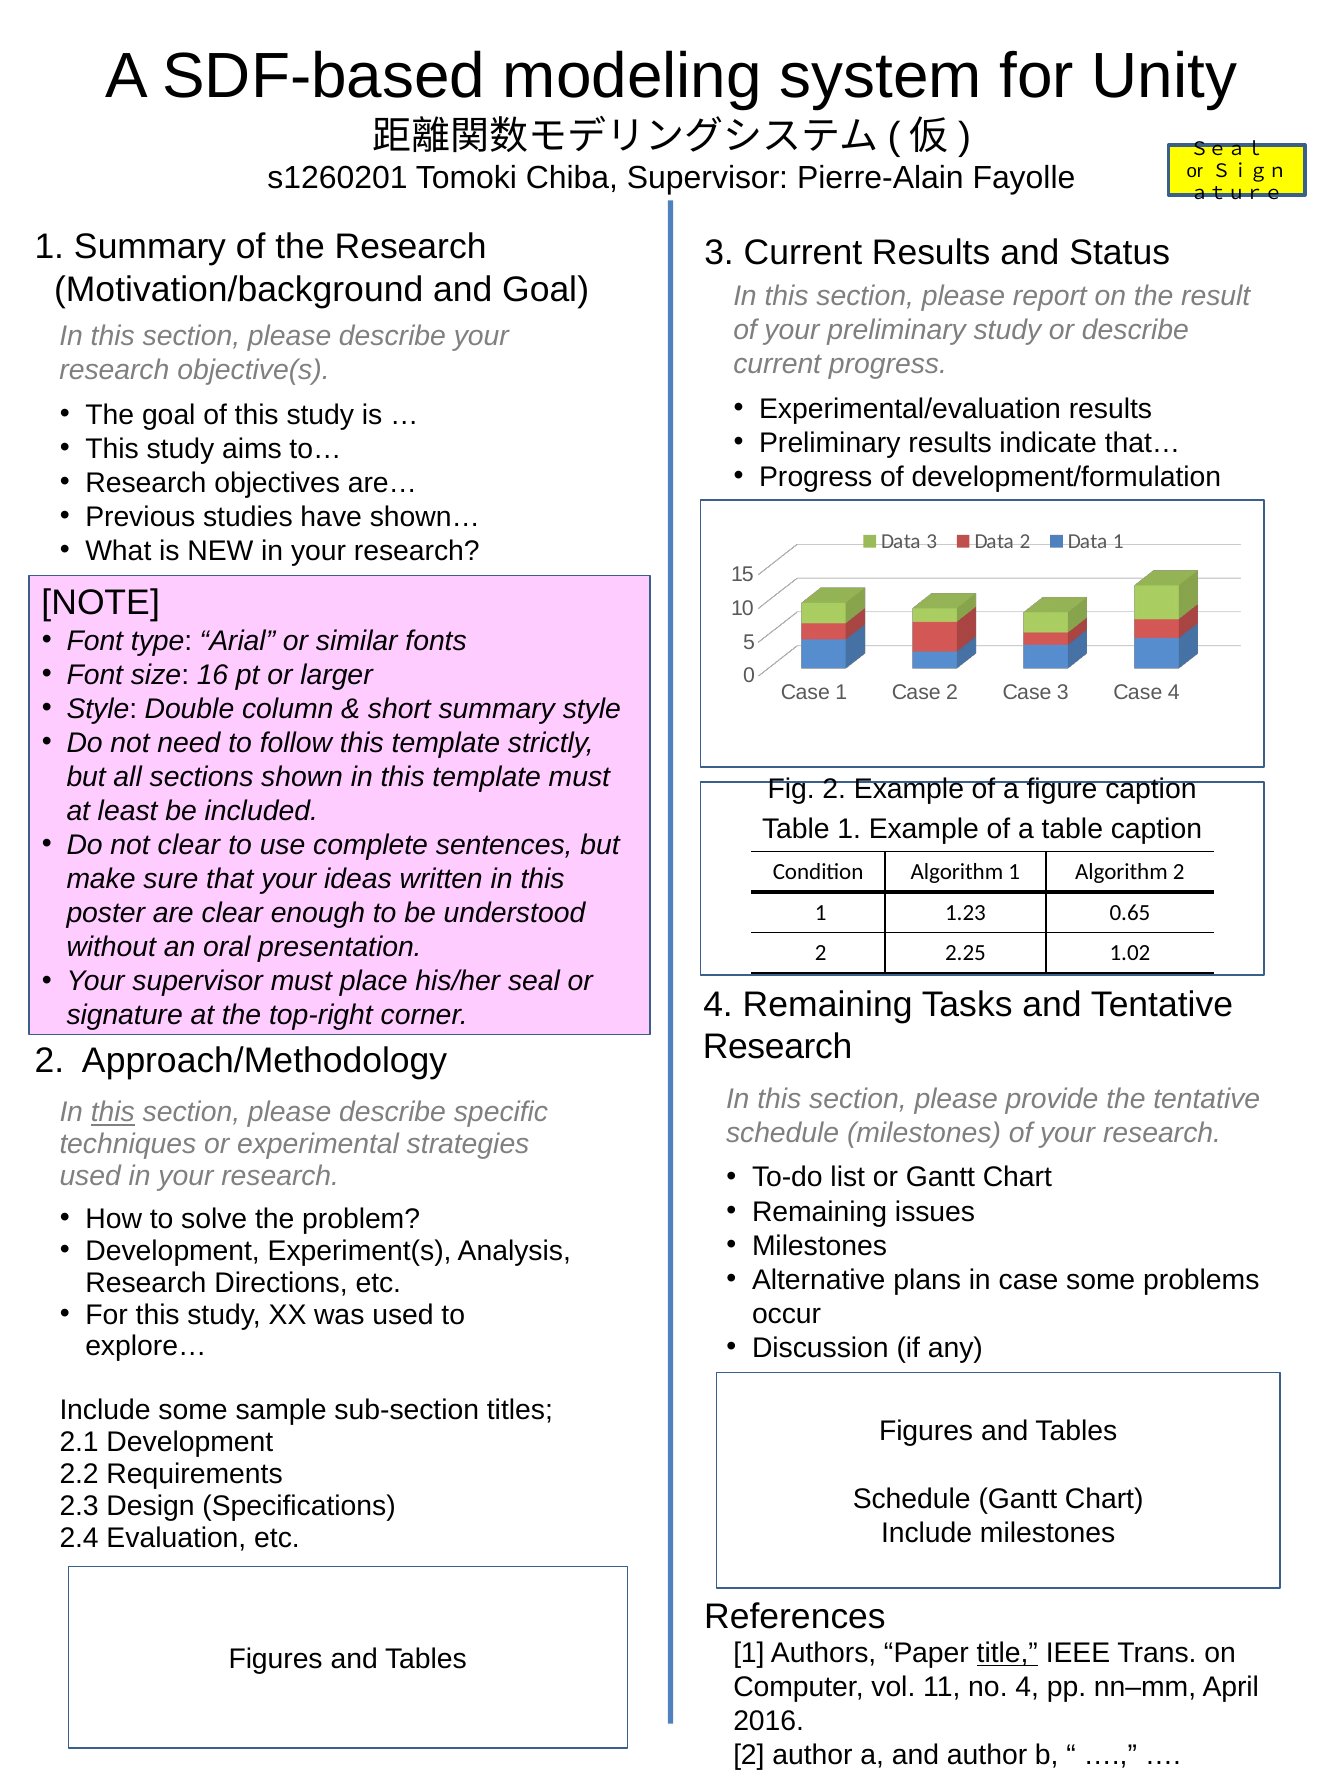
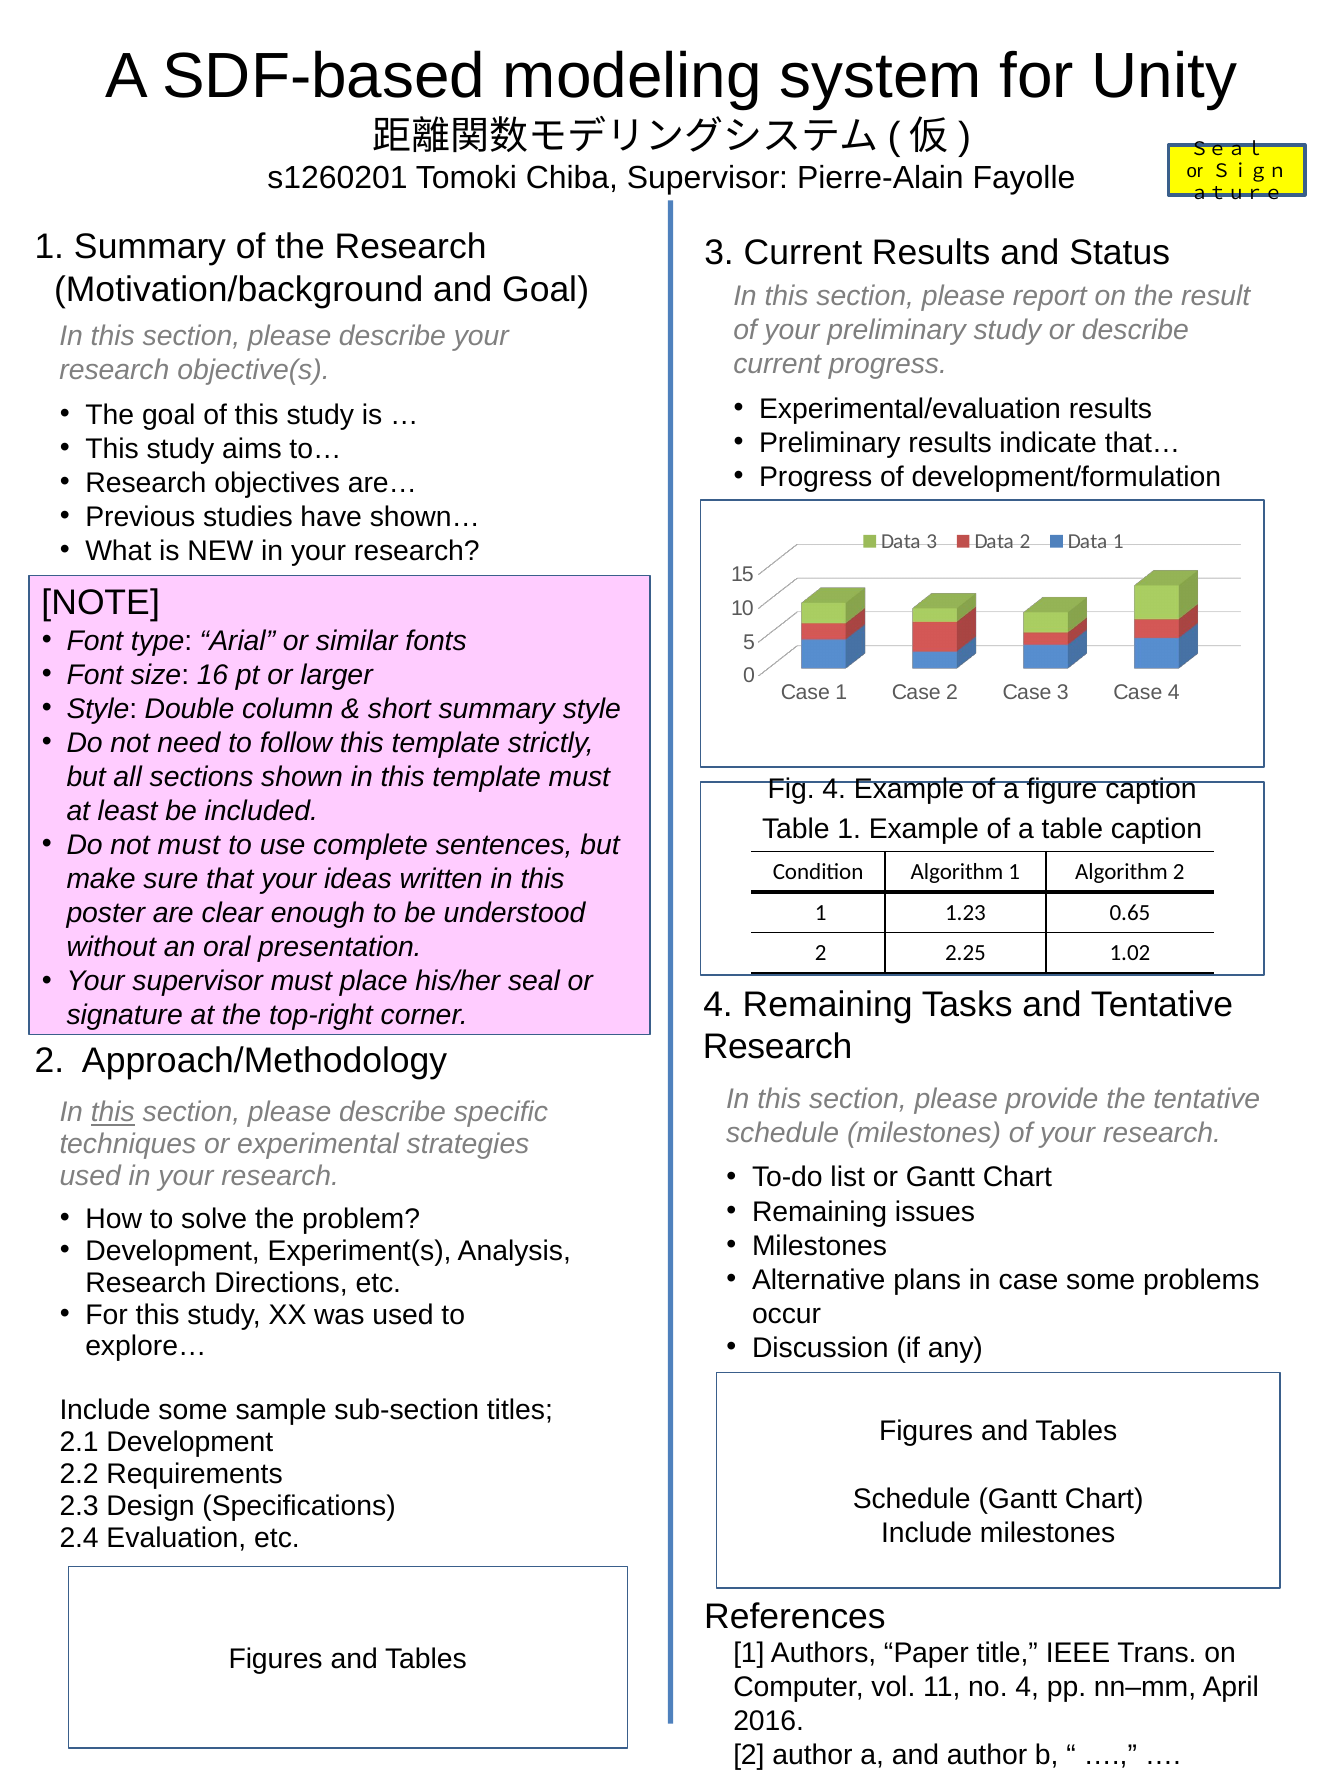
Fig 2: 2 -> 4
not clear: clear -> must
title underline: present -> none
